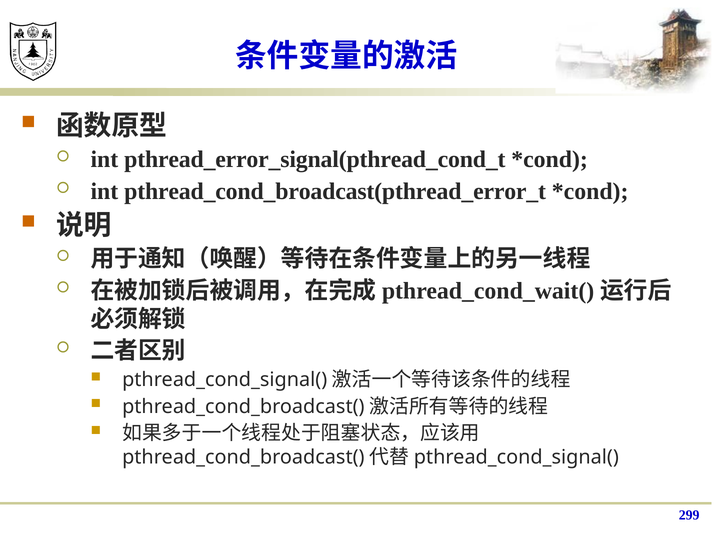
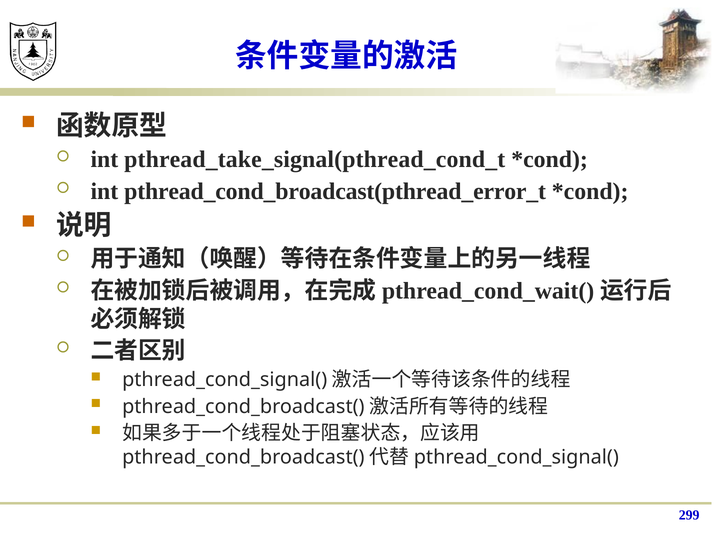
pthread_error_signal(pthread_cond_t: pthread_error_signal(pthread_cond_t -> pthread_take_signal(pthread_cond_t
